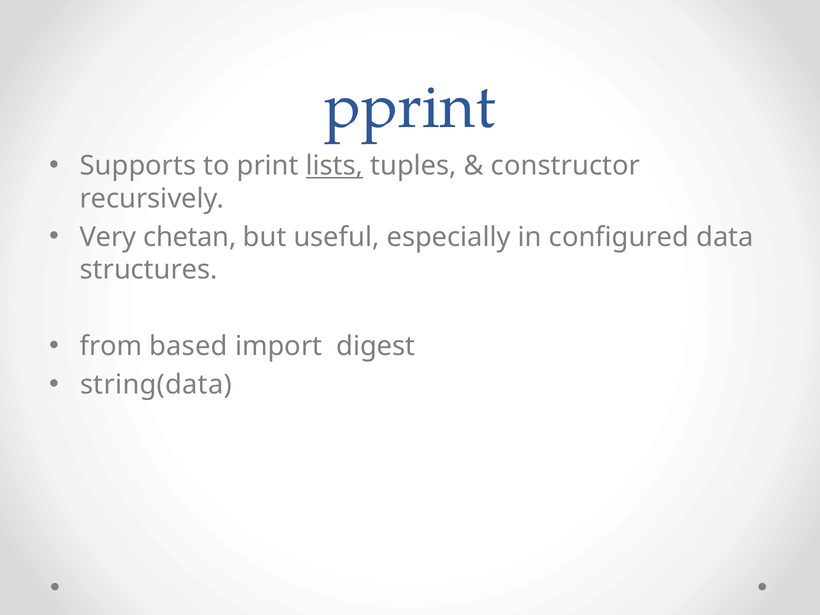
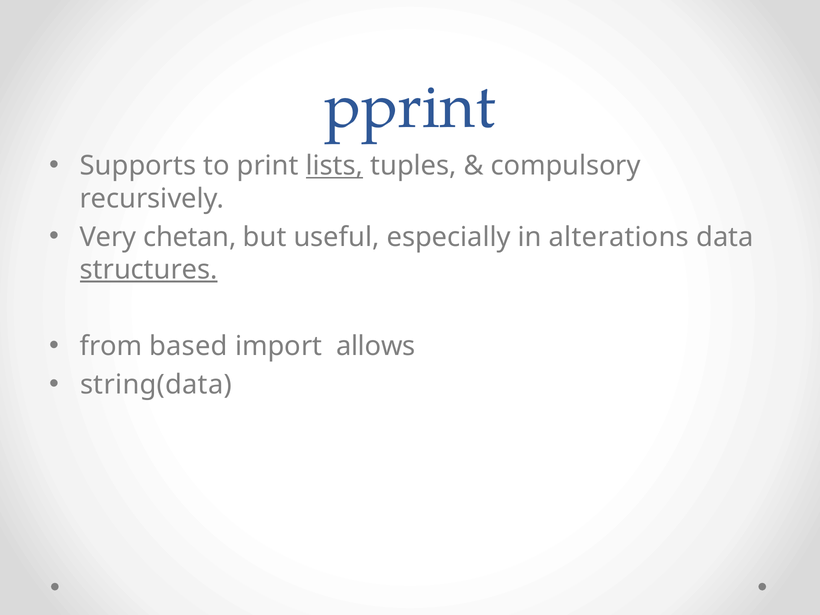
constructor: constructor -> compulsory
configured: configured -> alterations
structures underline: none -> present
digest: digest -> allows
